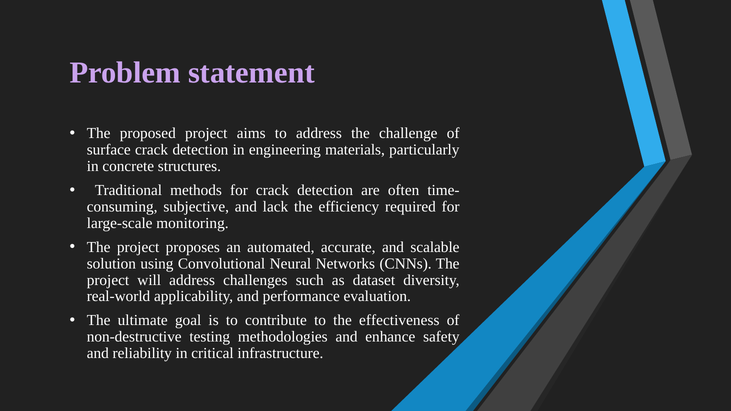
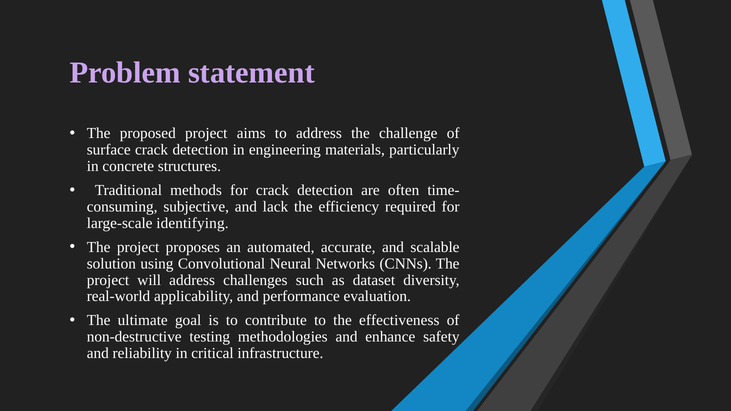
monitoring: monitoring -> identifying
